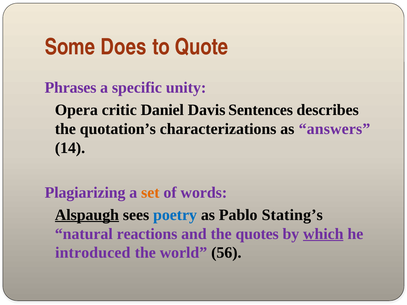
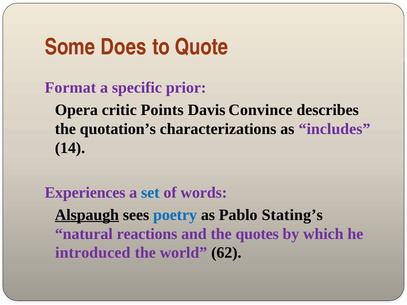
Phrases: Phrases -> Format
unity: unity -> prior
Daniel: Daniel -> Points
Sentences: Sentences -> Convince
answers: answers -> includes
Plagiarizing: Plagiarizing -> Experiences
set colour: orange -> blue
which underline: present -> none
56: 56 -> 62
